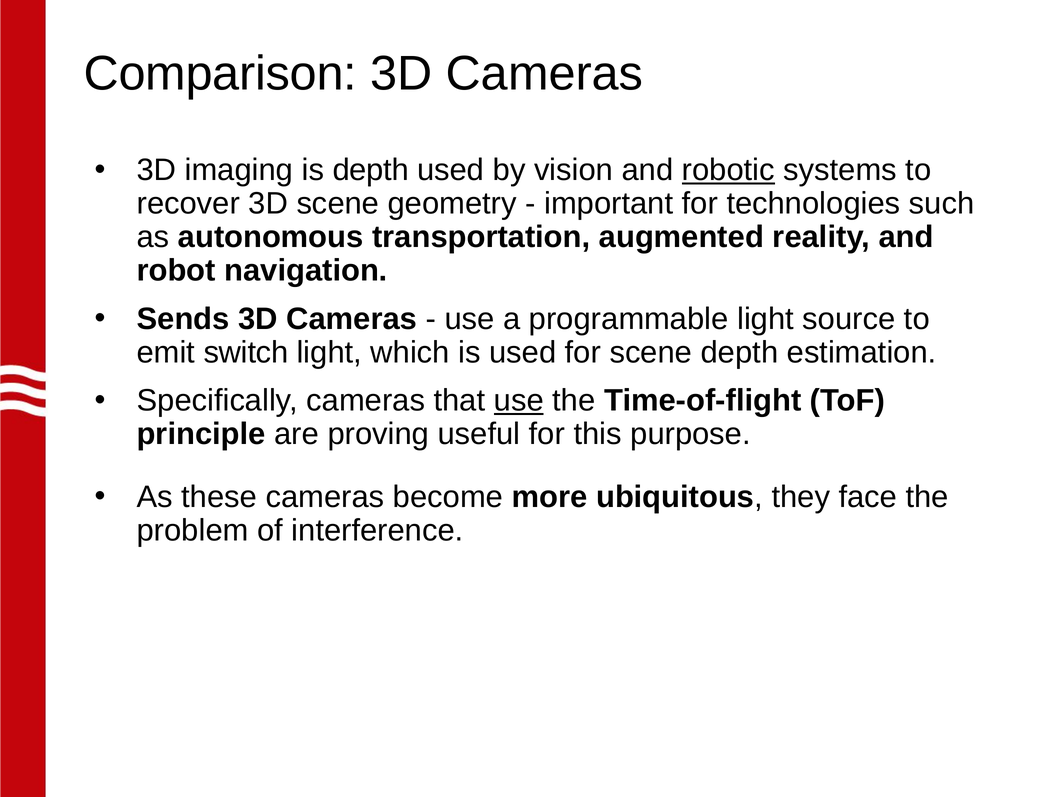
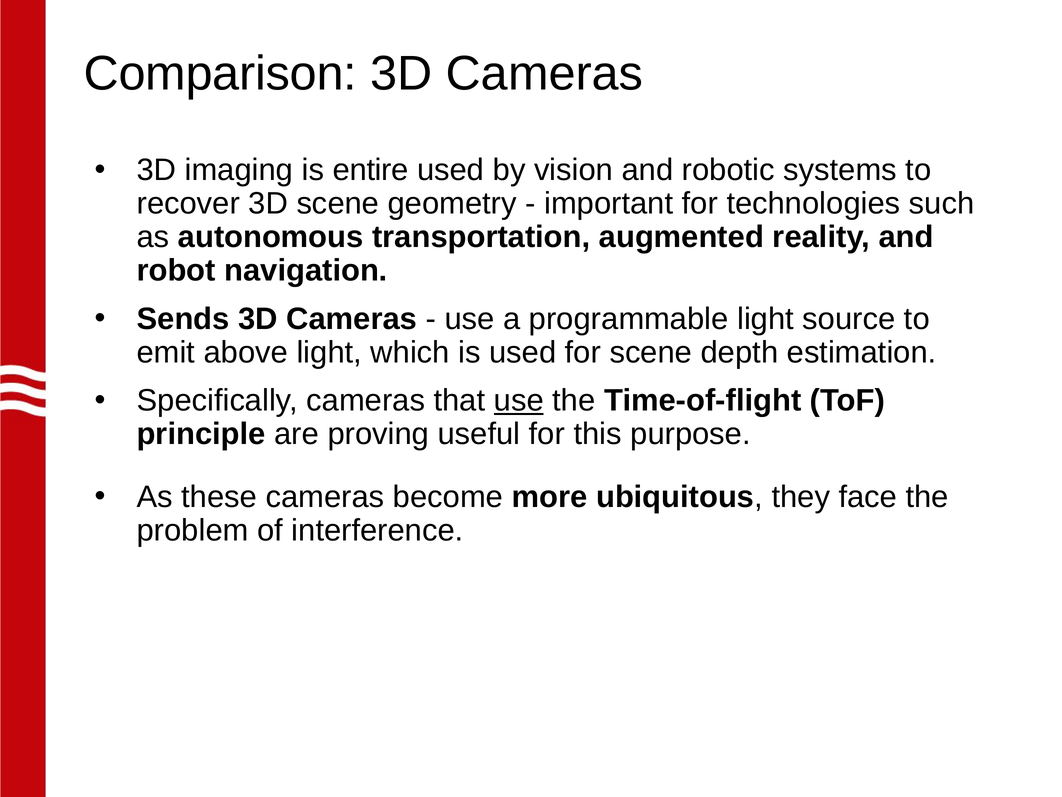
is depth: depth -> entire
robotic underline: present -> none
switch: switch -> above
